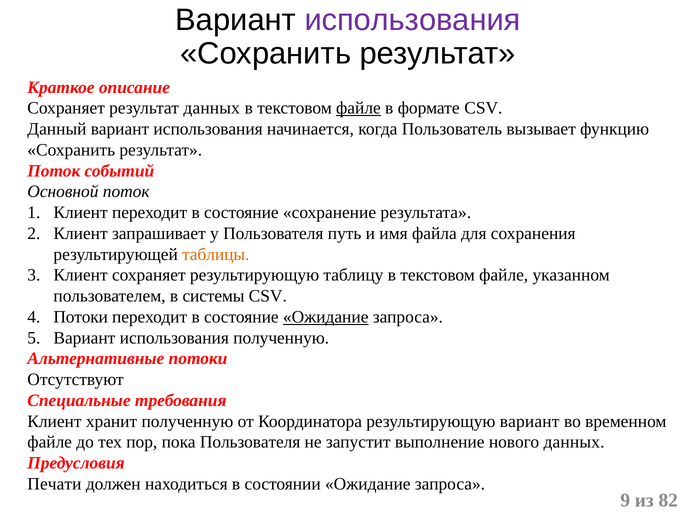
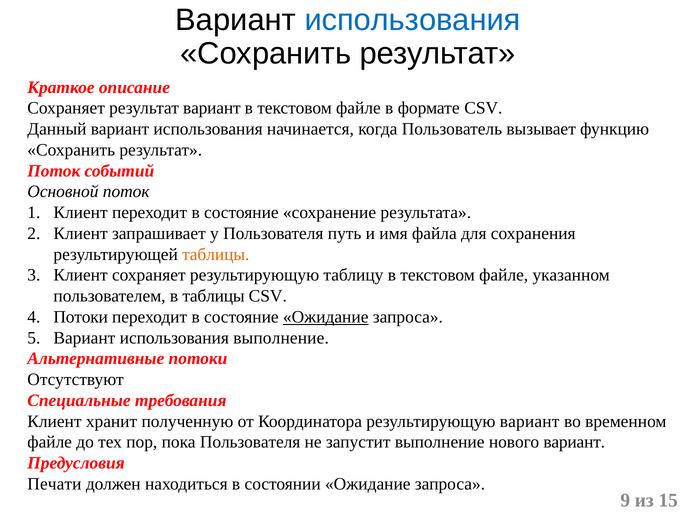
использования at (413, 20) colour: purple -> blue
результат данных: данных -> вариант
файле at (358, 108) underline: present -> none
в системы: системы -> таблицы
использования полученную: полученную -> выполнение
нового данных: данных -> вариант
82: 82 -> 15
